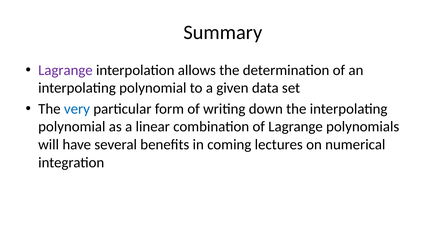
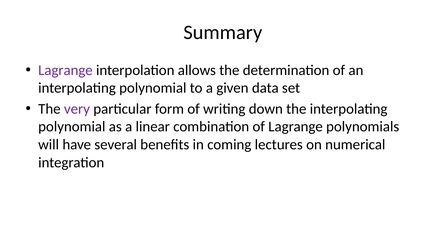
very colour: blue -> purple
